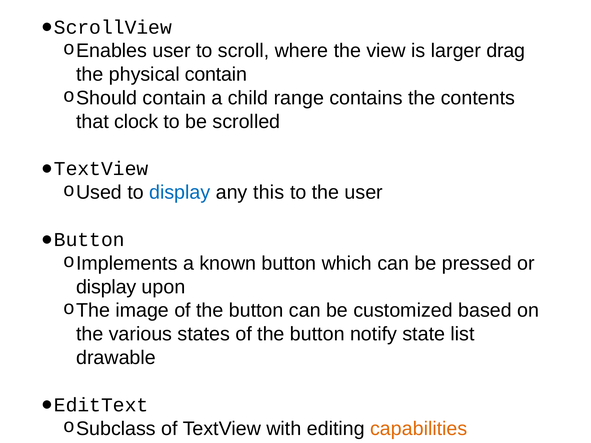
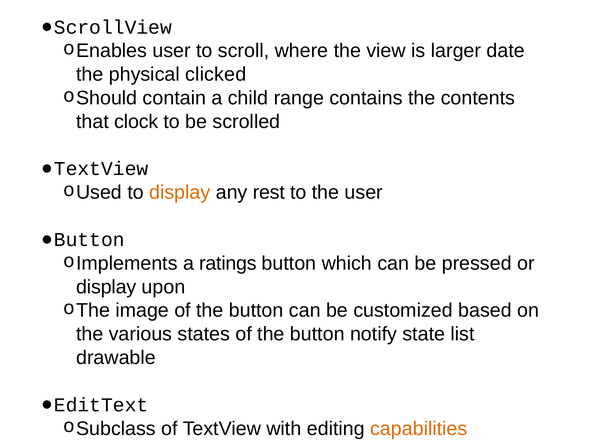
drag: drag -> date
physical contain: contain -> clicked
display at (180, 193) colour: blue -> orange
this: this -> rest
known: known -> ratings
